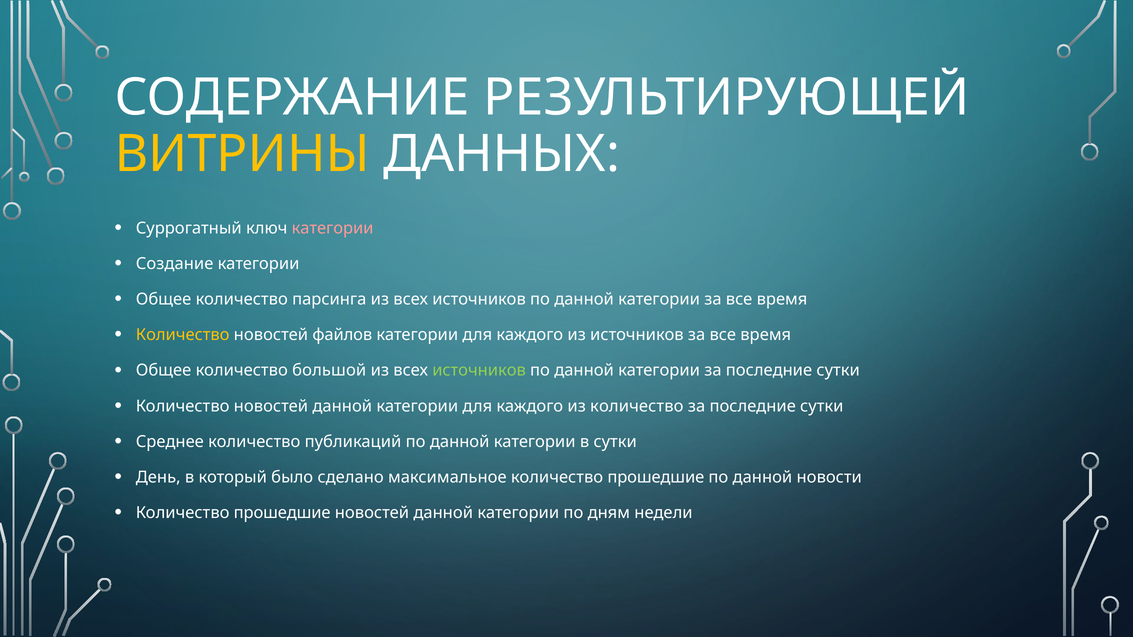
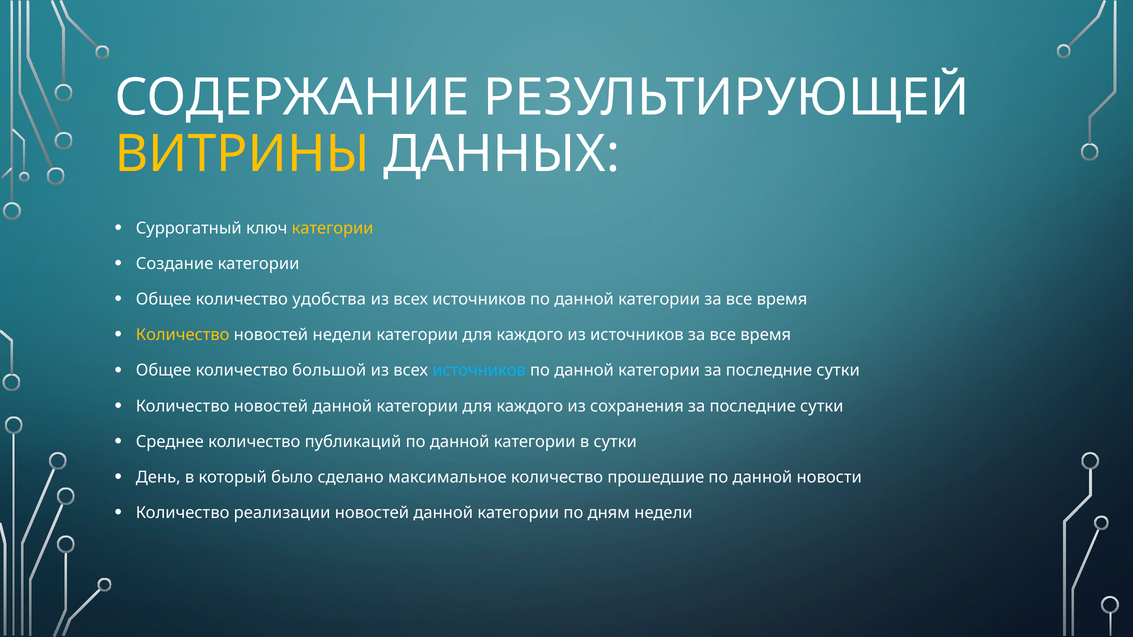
категории at (333, 228) colour: pink -> yellow
парсинга: парсинга -> удобства
новостей файлов: файлов -> недели
источников at (479, 371) colour: light green -> light blue
из количество: количество -> сохранения
прошедшие at (282, 513): прошедшие -> реализации
